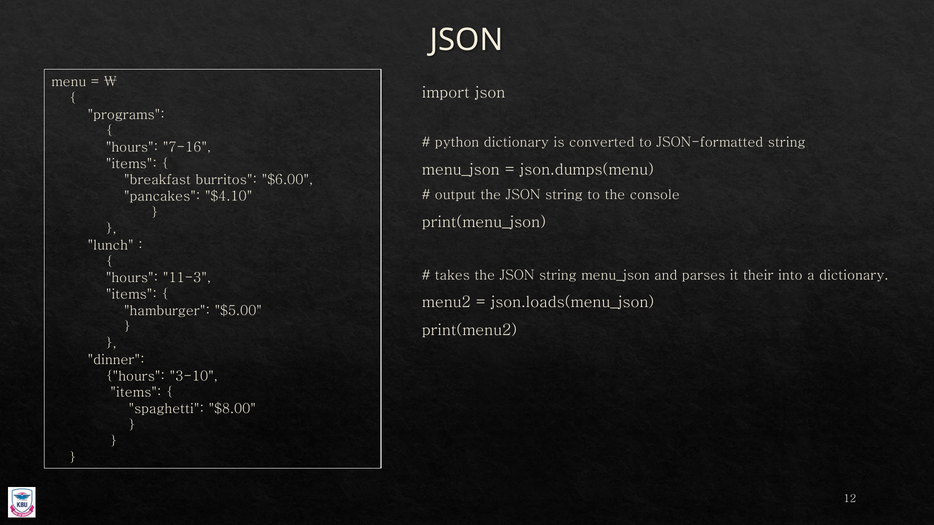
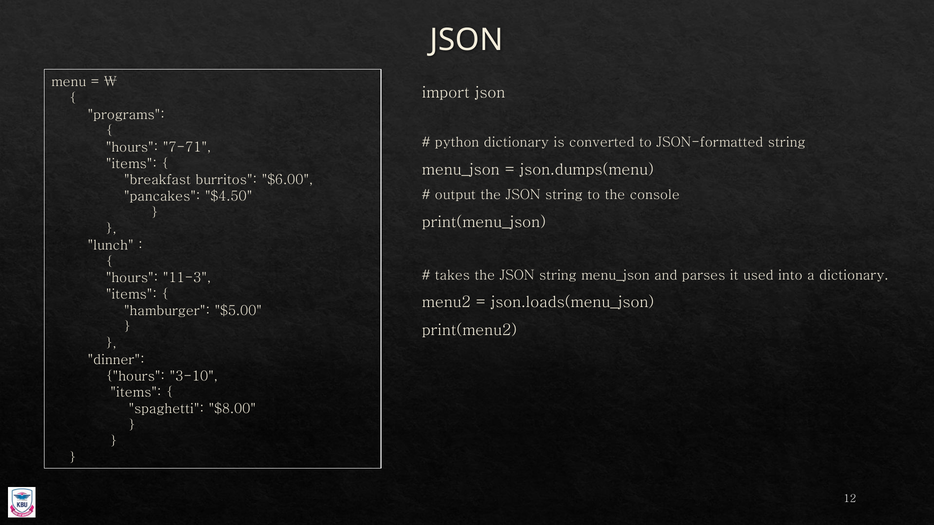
7-16: 7-16 -> 7-71
$4.10: $4.10 -> $4.50
their: their -> used
